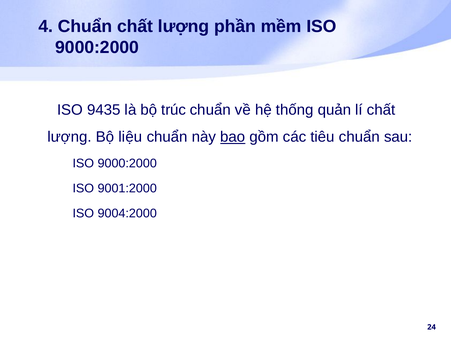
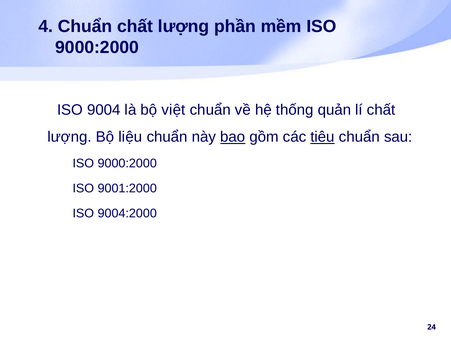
9435: 9435 -> 9004
trúc: trúc -> việt
tiêu underline: none -> present
